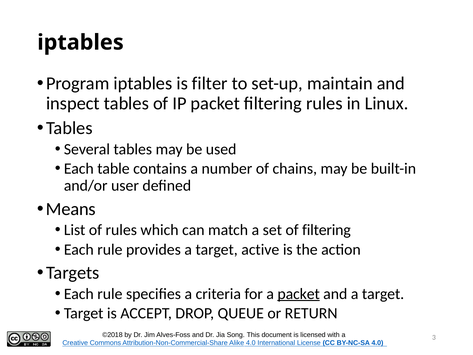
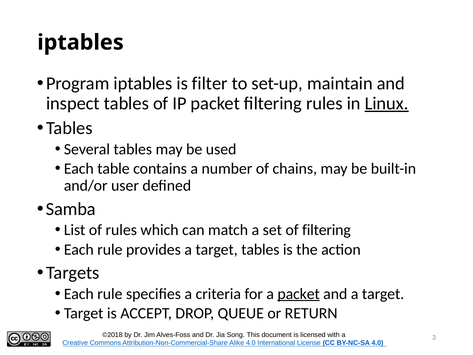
Linux underline: none -> present
Means: Means -> Samba
target active: active -> tables
